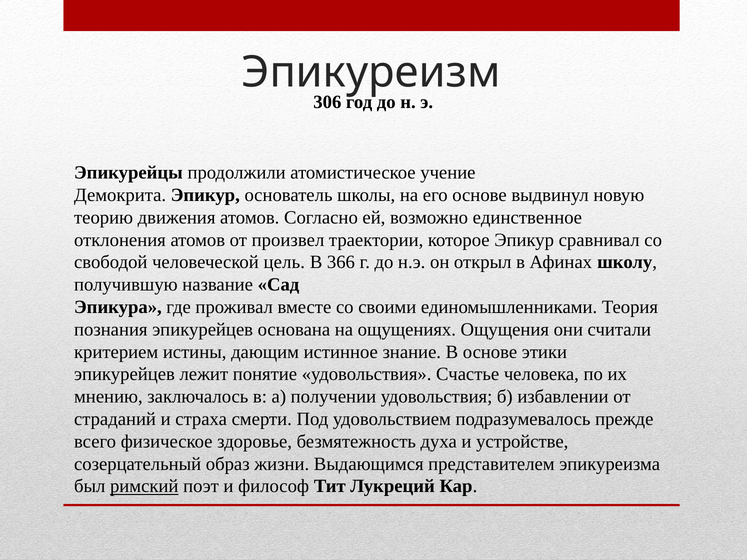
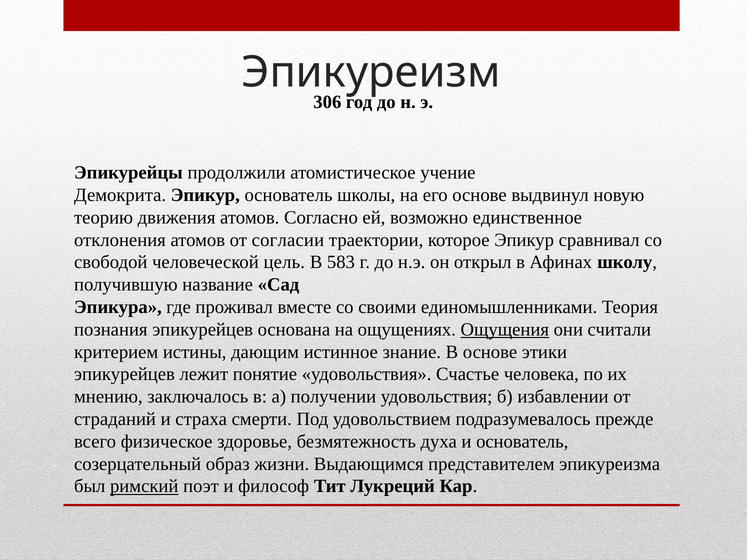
произвел: произвел -> согласии
366: 366 -> 583
Ощущения underline: none -> present
и устройстве: устройстве -> основатель
